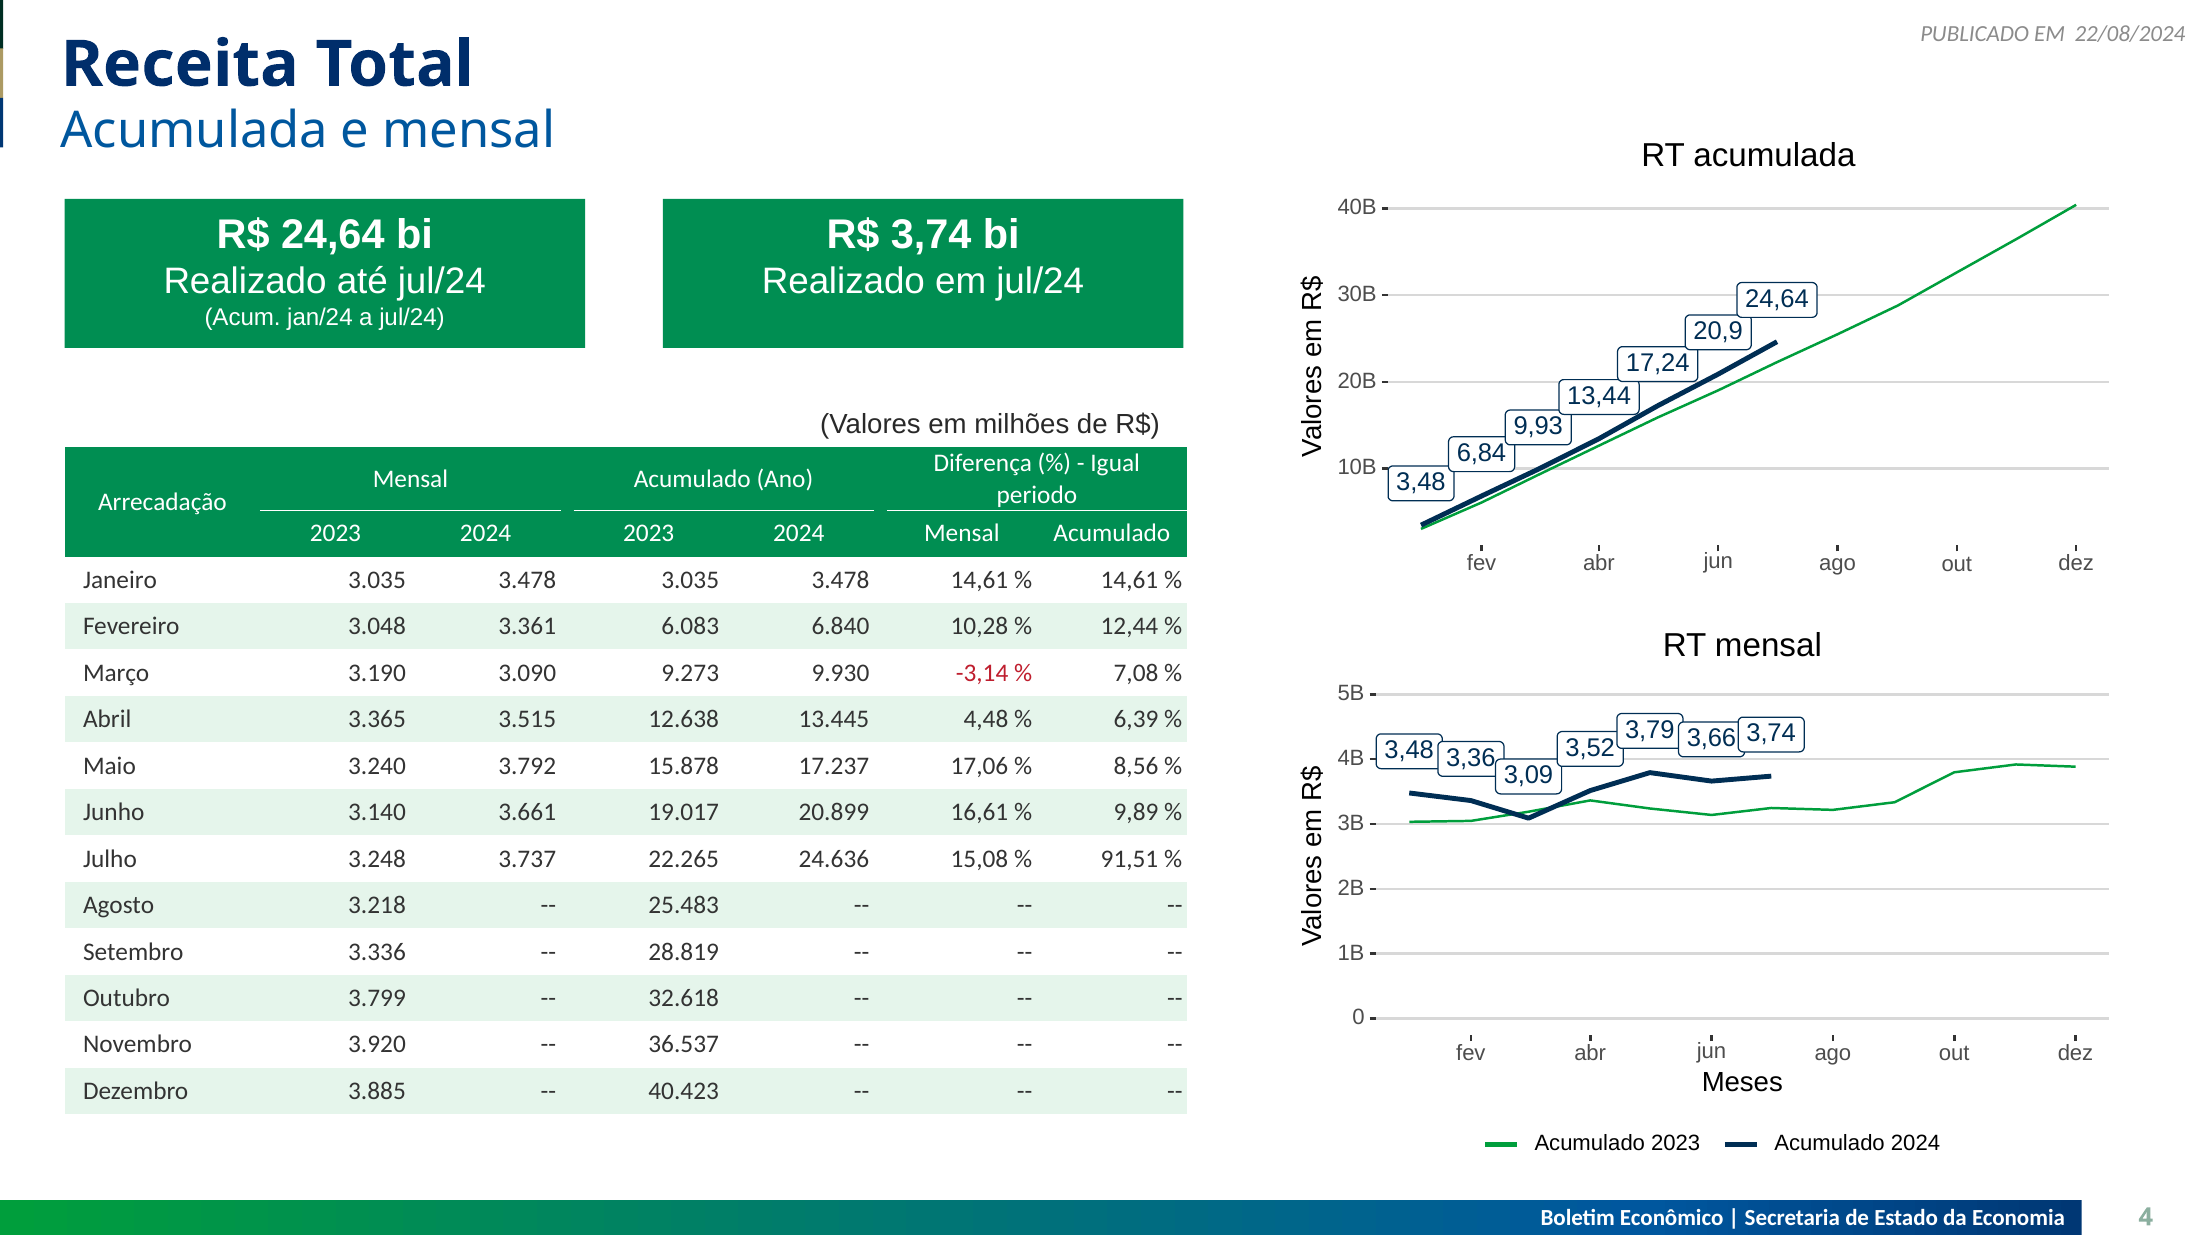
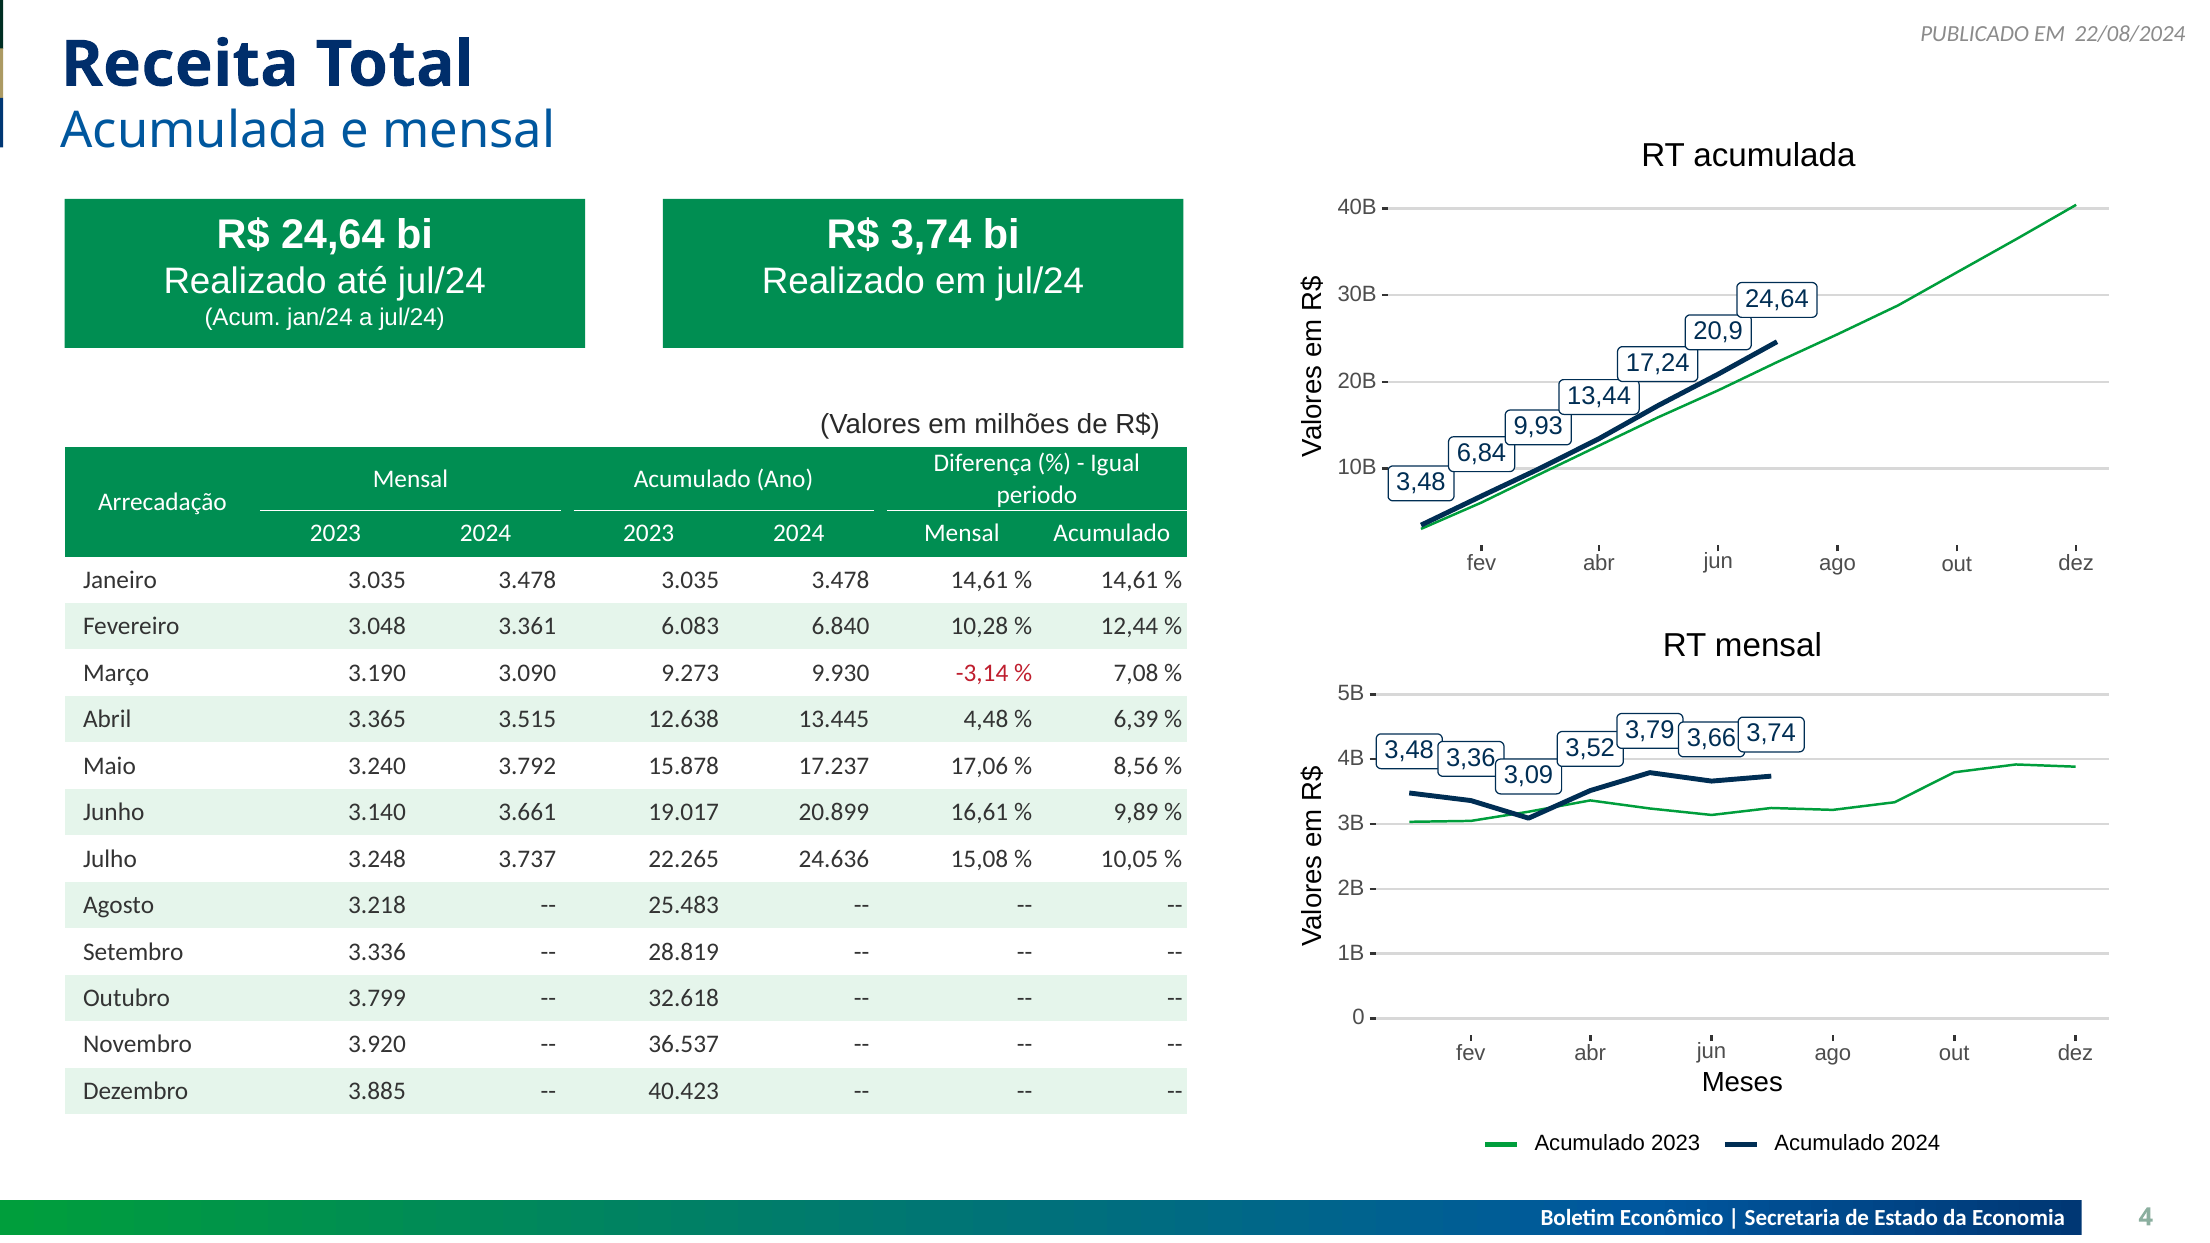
91,51: 91,51 -> 10,05
